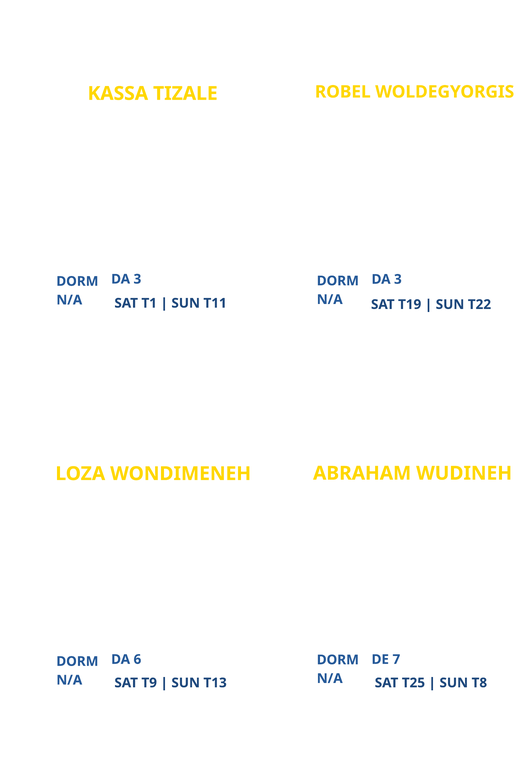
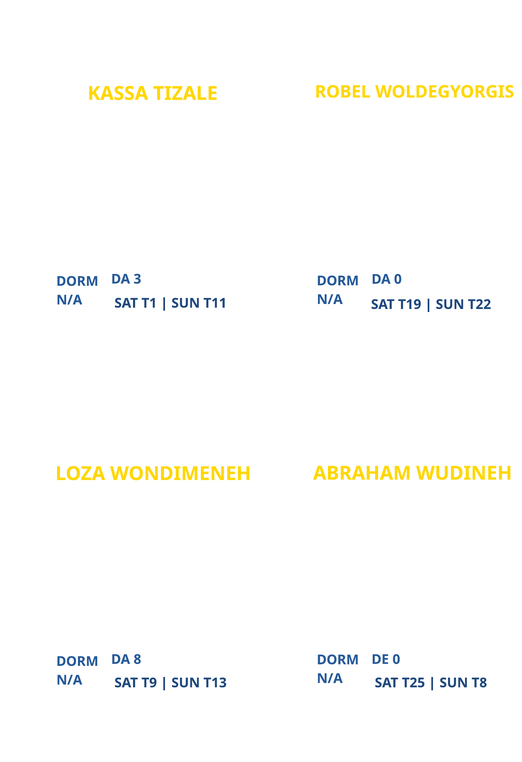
3 DA 3: 3 -> 0
6: 6 -> 8
DE 7: 7 -> 0
